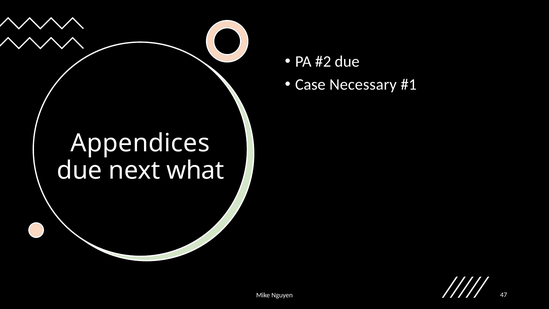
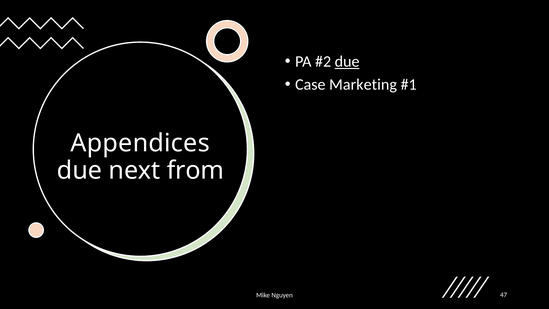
due at (347, 62) underline: none -> present
Necessary: Necessary -> Marketing
what: what -> from
